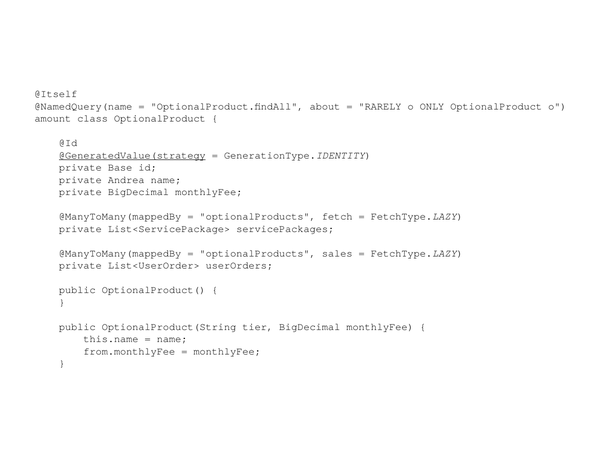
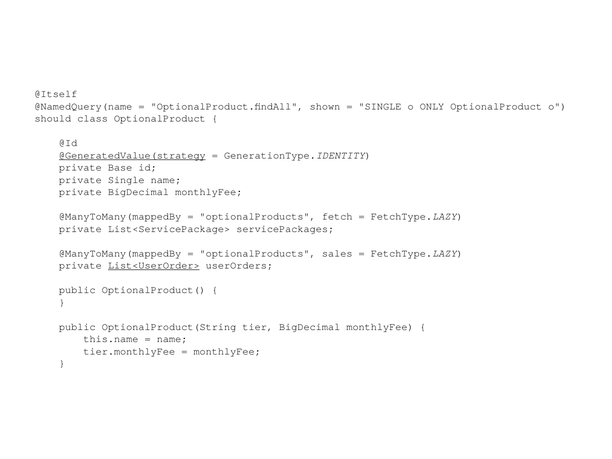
about: about -> shown
RARELY at (380, 106): RARELY -> SINGLE
amount: amount -> should
private Andrea: Andrea -> Single
List<UserOrder> underline: none -> present
from.monthlyFee: from.monthlyFee -> tier.monthlyFee
